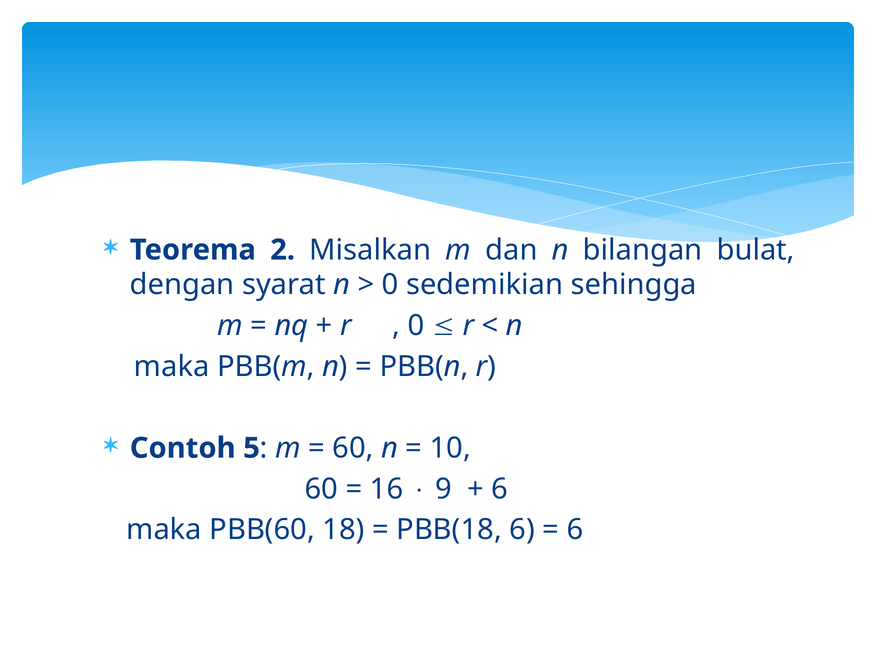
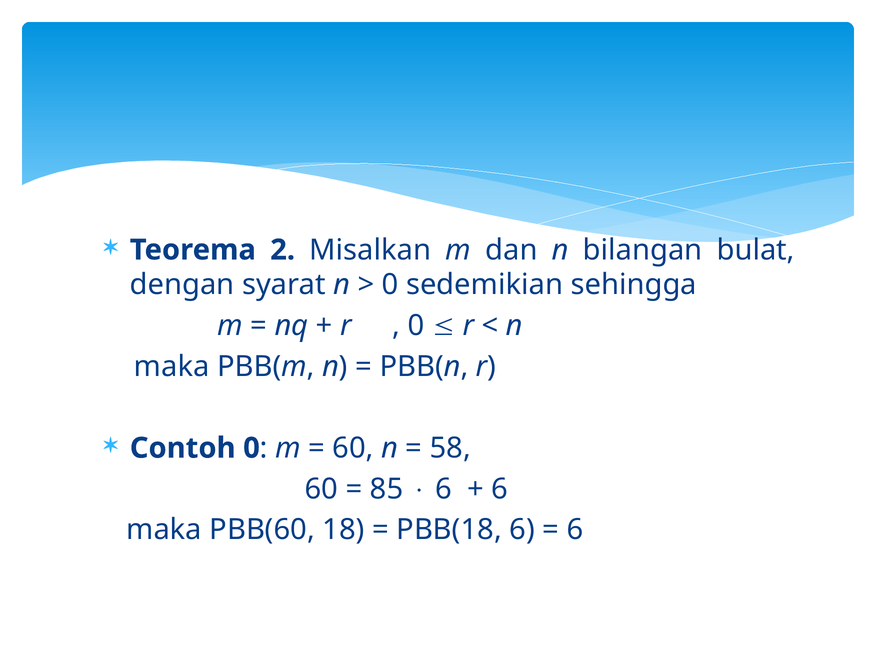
Contoh 5: 5 -> 0
10: 10 -> 58
16: 16 -> 85
9 at (444, 489): 9 -> 6
